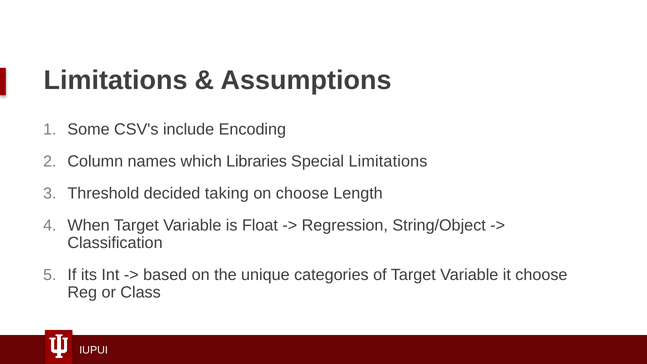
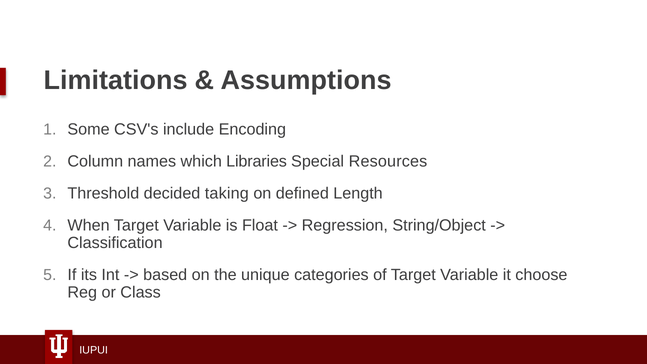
Special Limitations: Limitations -> Resources
on choose: choose -> defined
